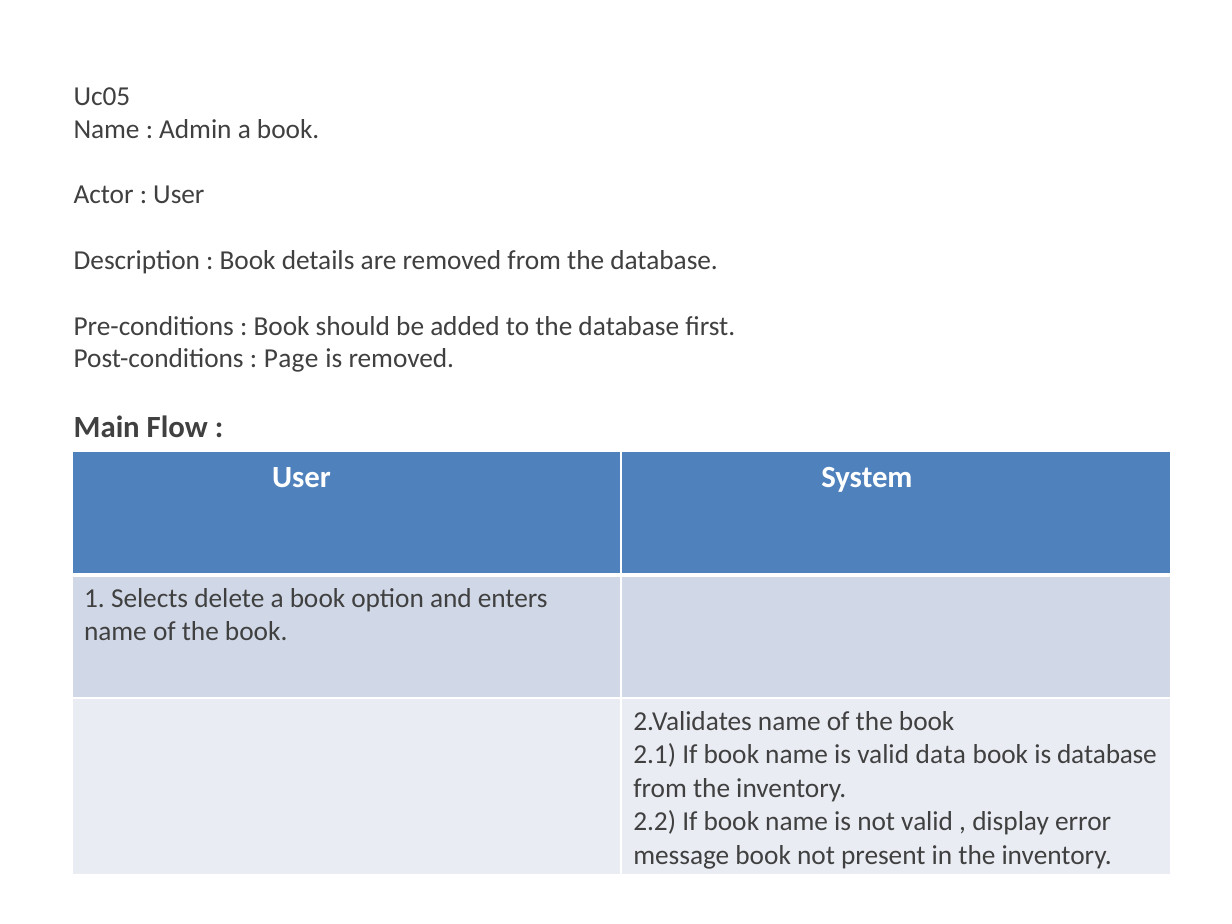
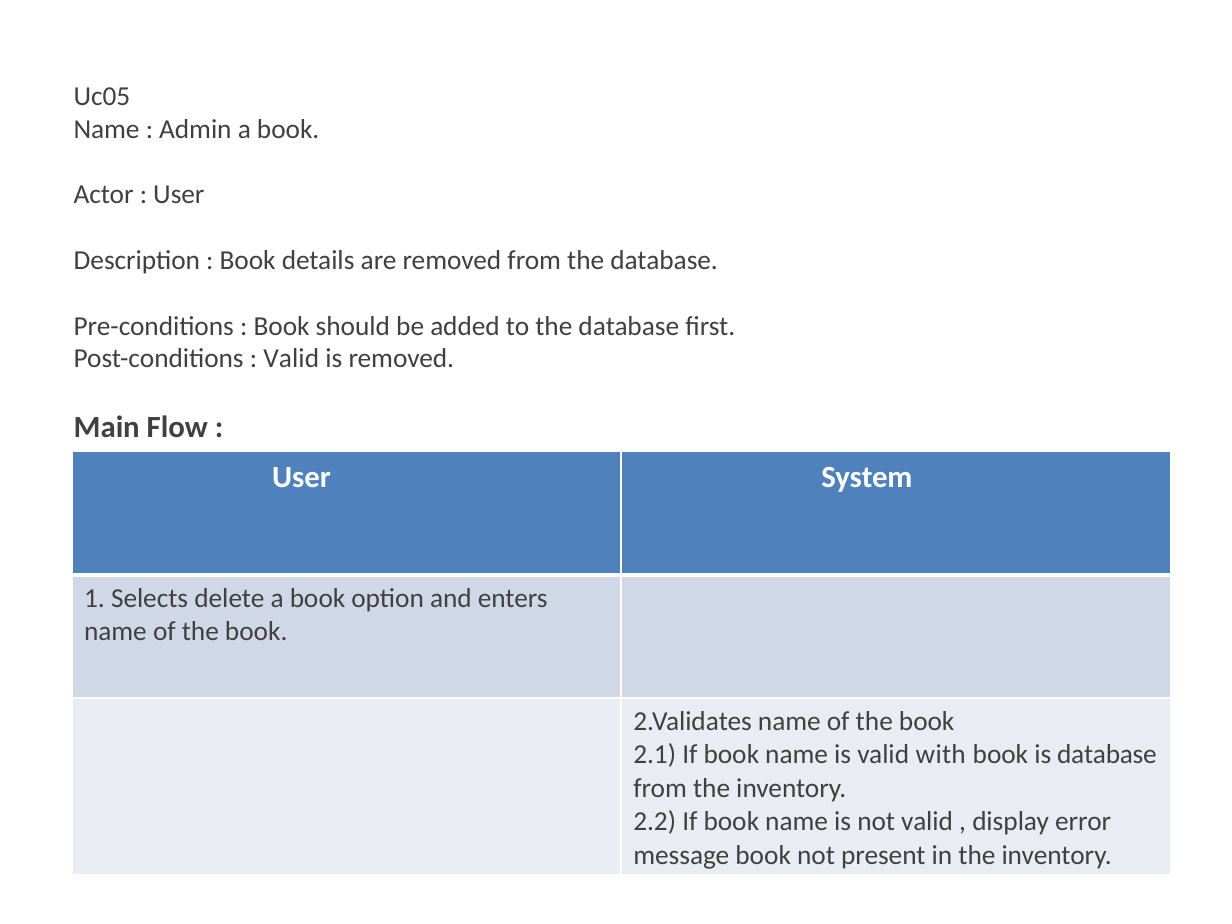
Page at (291, 359): Page -> Valid
data: data -> with
